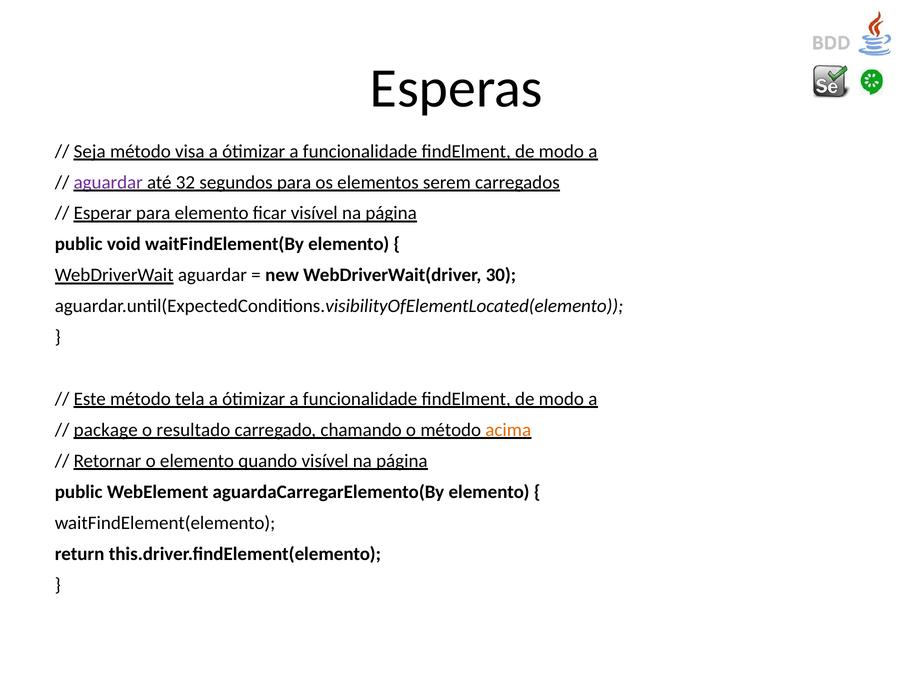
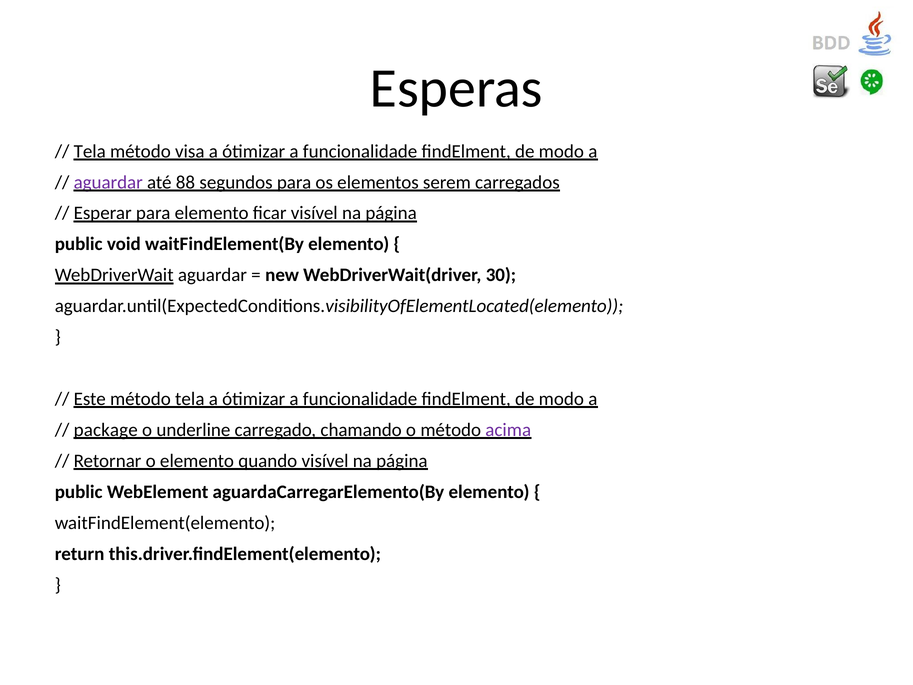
Seja at (90, 151): Seja -> Tela
32: 32 -> 88
resultado: resultado -> underline
acima colour: orange -> purple
